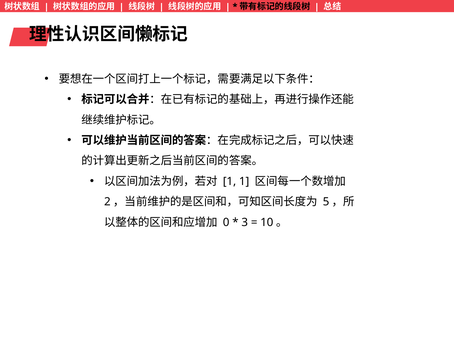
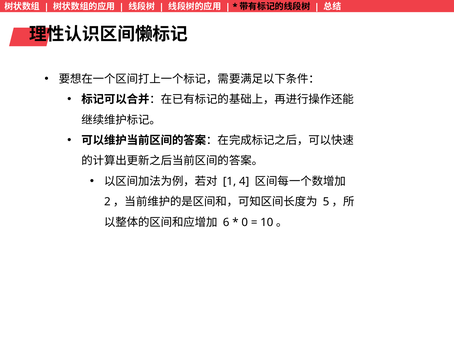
1 1: 1 -> 4
0: 0 -> 6
3: 3 -> 0
